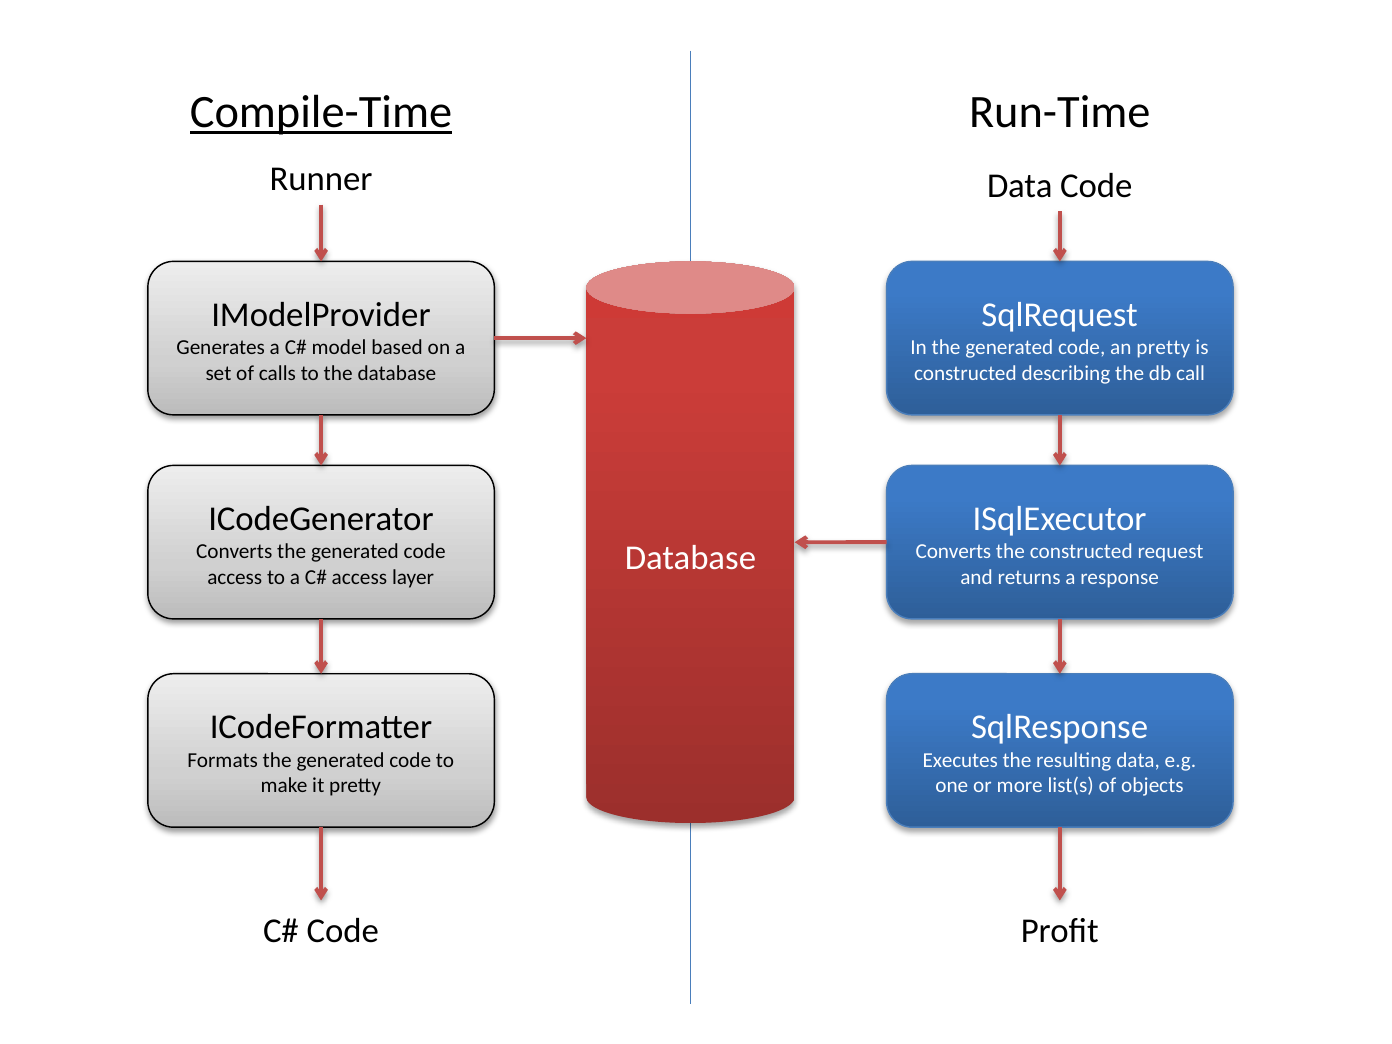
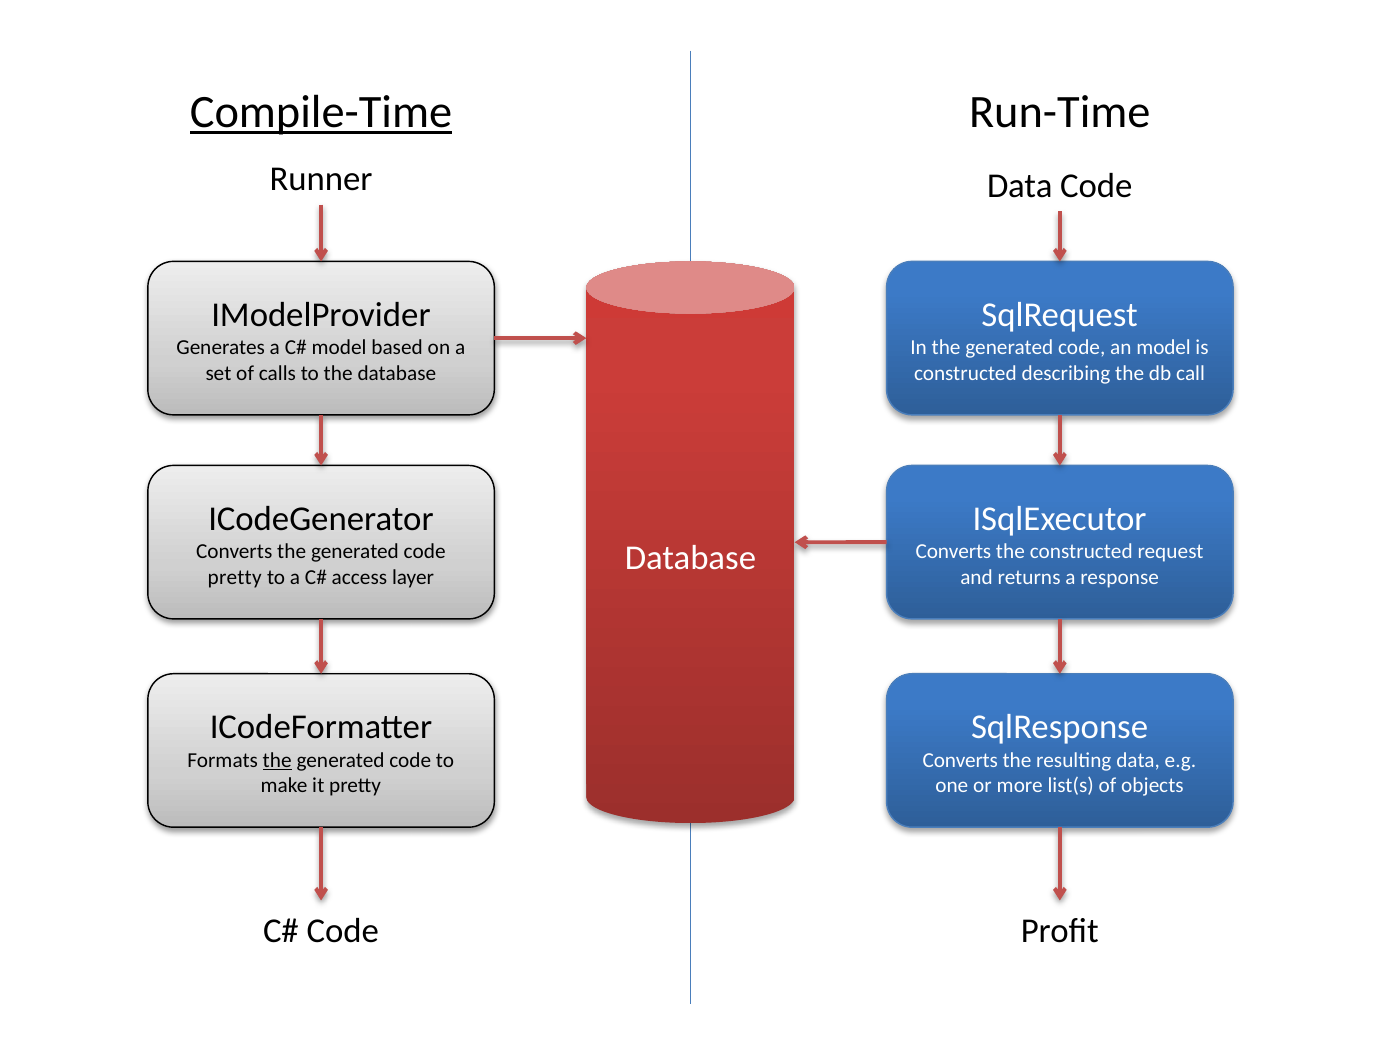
an pretty: pretty -> model
access at (235, 577): access -> pretty
the at (277, 760) underline: none -> present
Executes at (960, 760): Executes -> Converts
